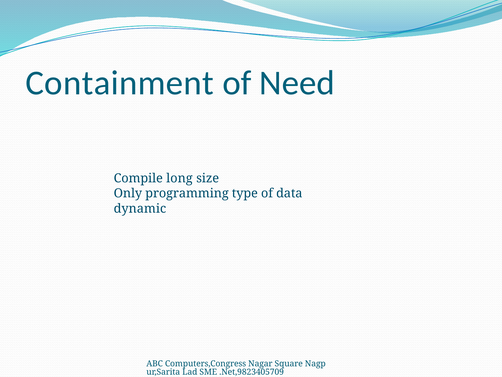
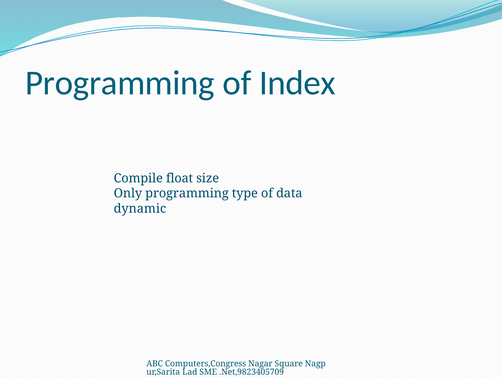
Containment at (120, 83): Containment -> Programming
Need: Need -> Index
long: long -> float
